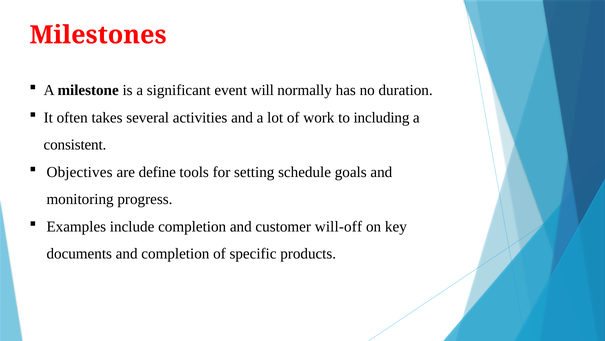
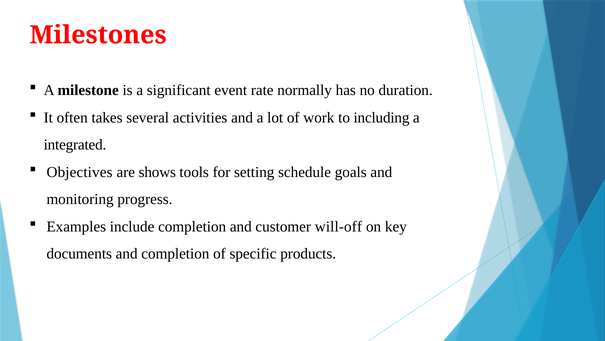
will: will -> rate
consistent: consistent -> integrated
define: define -> shows
